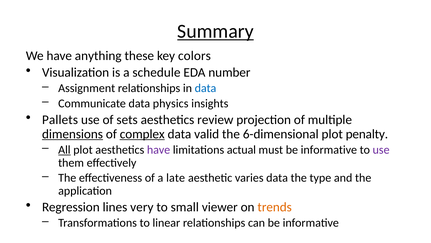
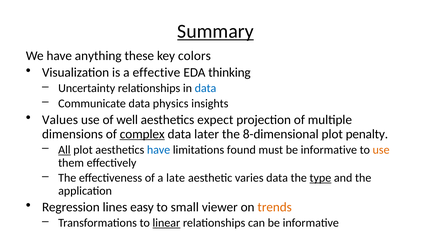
schedule: schedule -> effective
number: number -> thinking
Assignment: Assignment -> Uncertainty
Pallets: Pallets -> Values
sets: sets -> well
review: review -> expect
dimensions underline: present -> none
valid: valid -> later
6-dimensional: 6-dimensional -> 8-dimensional
have at (159, 149) colour: purple -> blue
actual: actual -> found
use at (381, 149) colour: purple -> orange
type underline: none -> present
very: very -> easy
linear underline: none -> present
